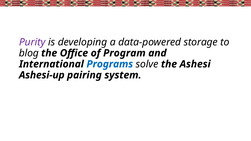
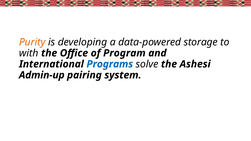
Purity colour: purple -> orange
blog: blog -> with
Ashesi-up: Ashesi-up -> Admin-up
